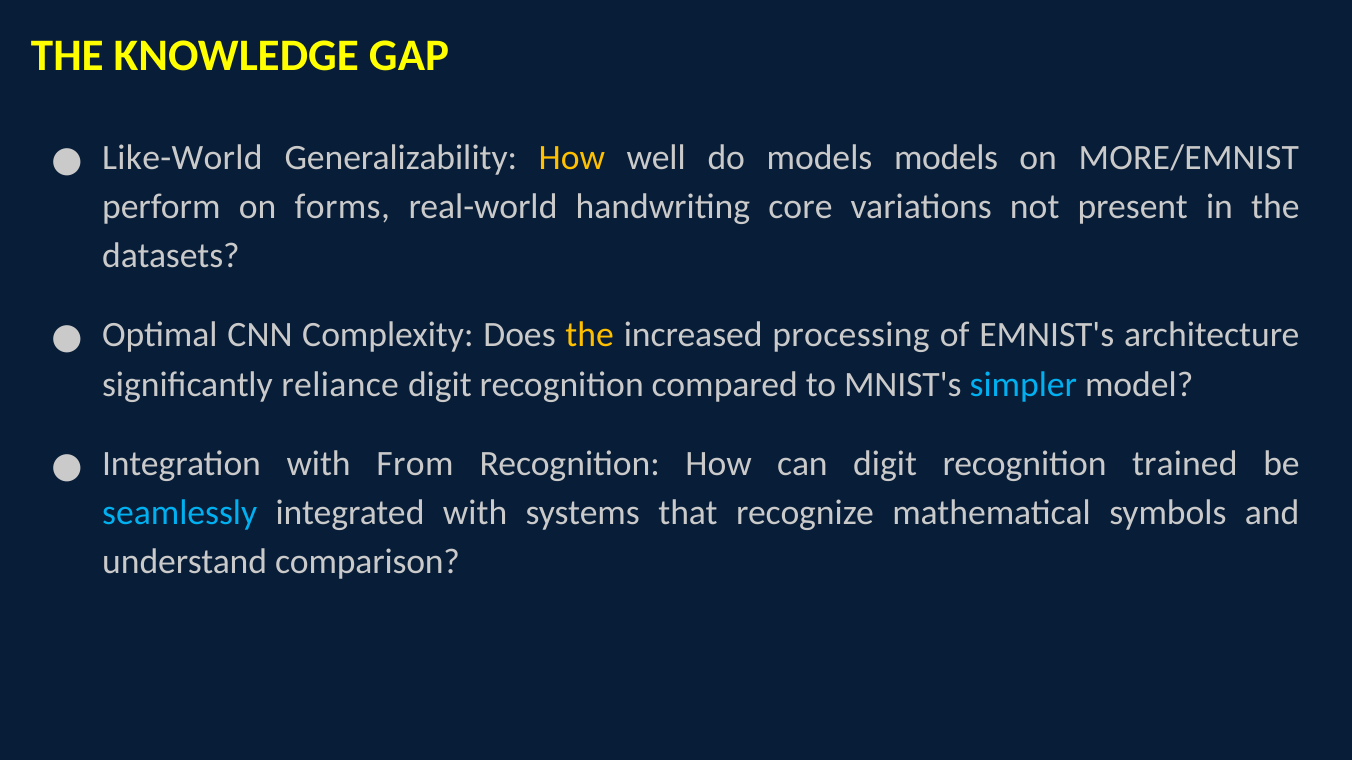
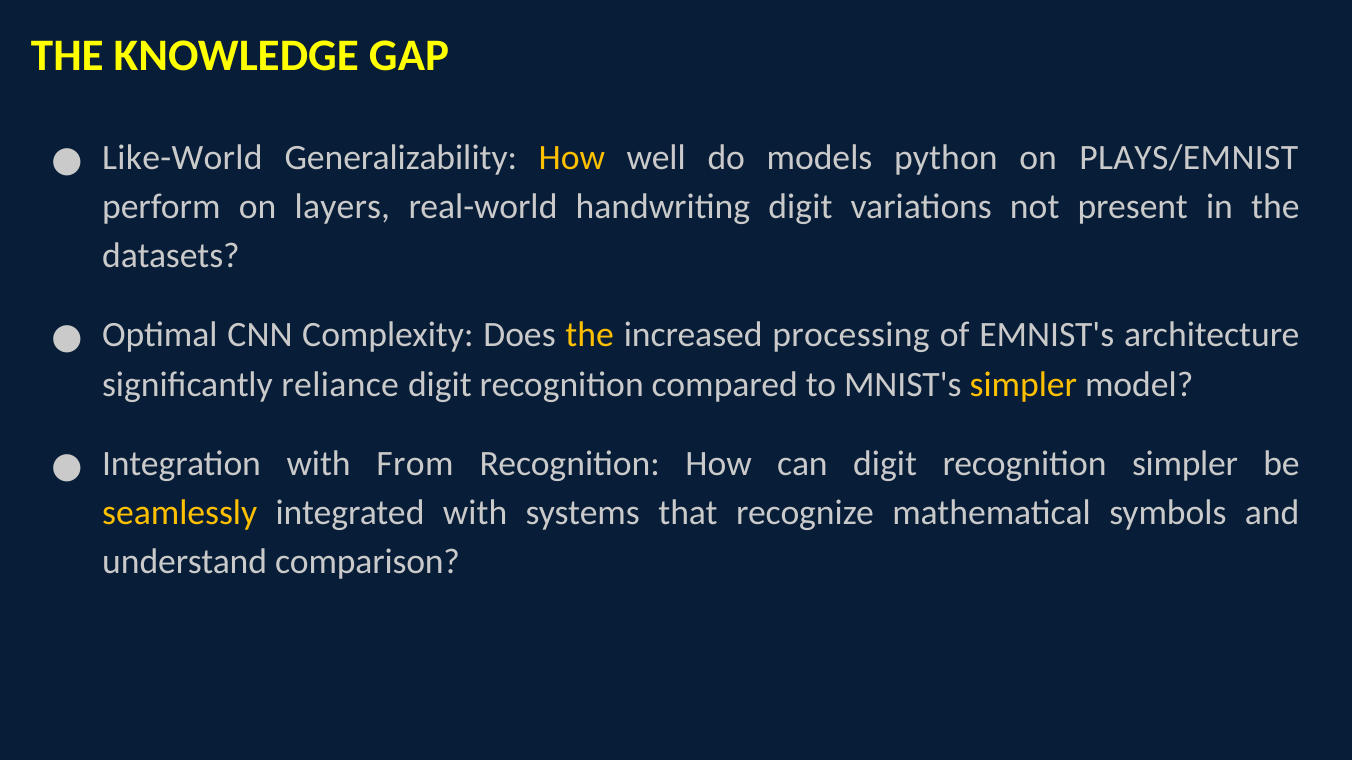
models models: models -> python
MORE/EMNIST: MORE/EMNIST -> PLAYS/EMNIST
forms: forms -> layers
handwriting core: core -> digit
simpler at (1023, 385) colour: light blue -> yellow
recognition trained: trained -> simpler
seamlessly colour: light blue -> yellow
